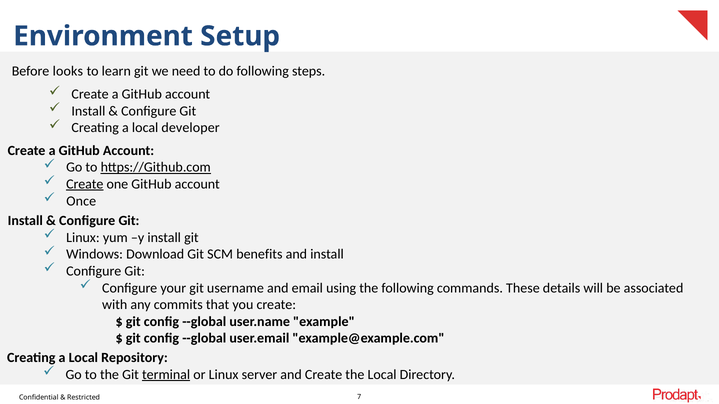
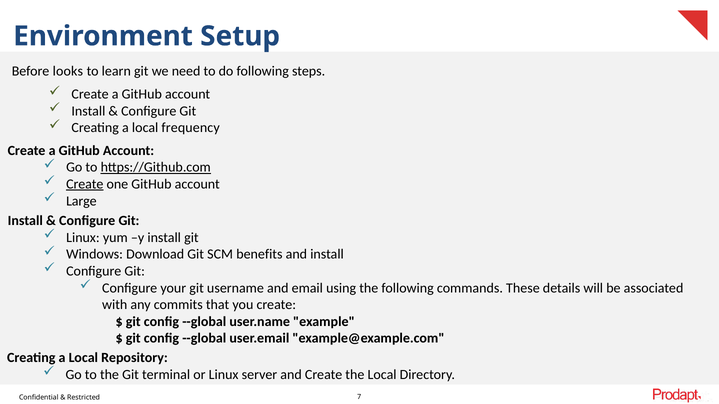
developer: developer -> frequency
Once: Once -> Large
terminal underline: present -> none
